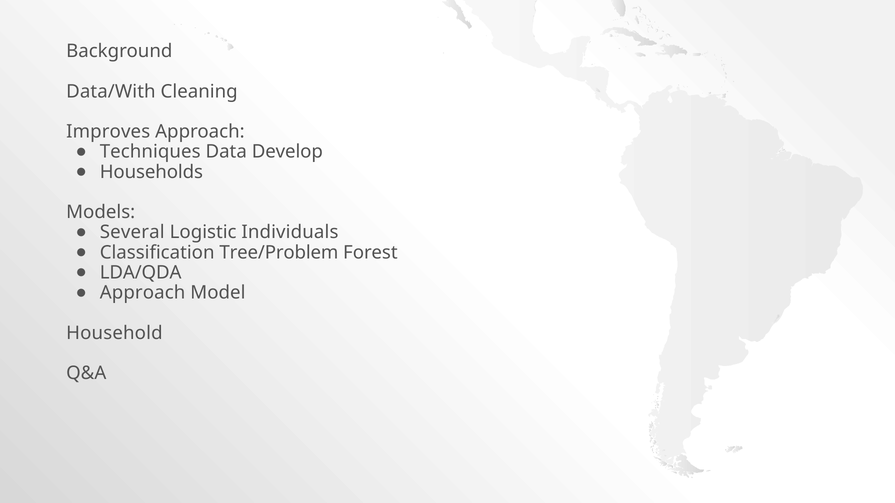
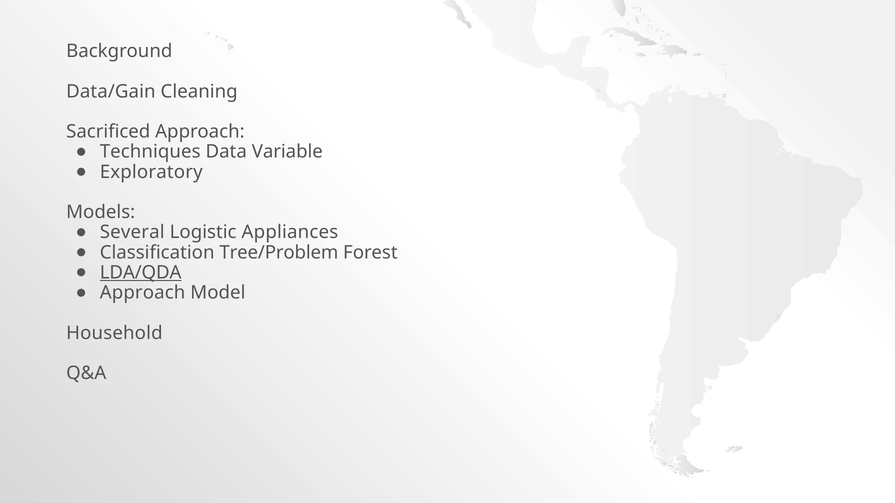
Data/With: Data/With -> Data/Gain
Improves: Improves -> Sacrificed
Develop: Develop -> Variable
Households: Households -> Exploratory
Individuals: Individuals -> Appliances
LDA/QDA underline: none -> present
